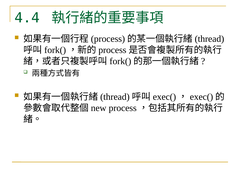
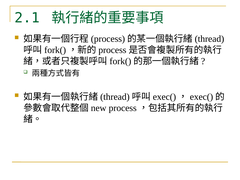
4.4: 4.4 -> 2.1
